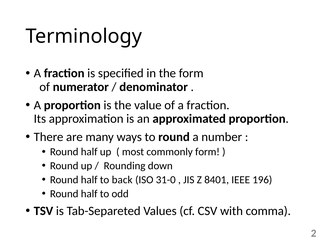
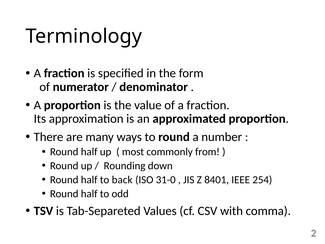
commonly form: form -> from
196: 196 -> 254
